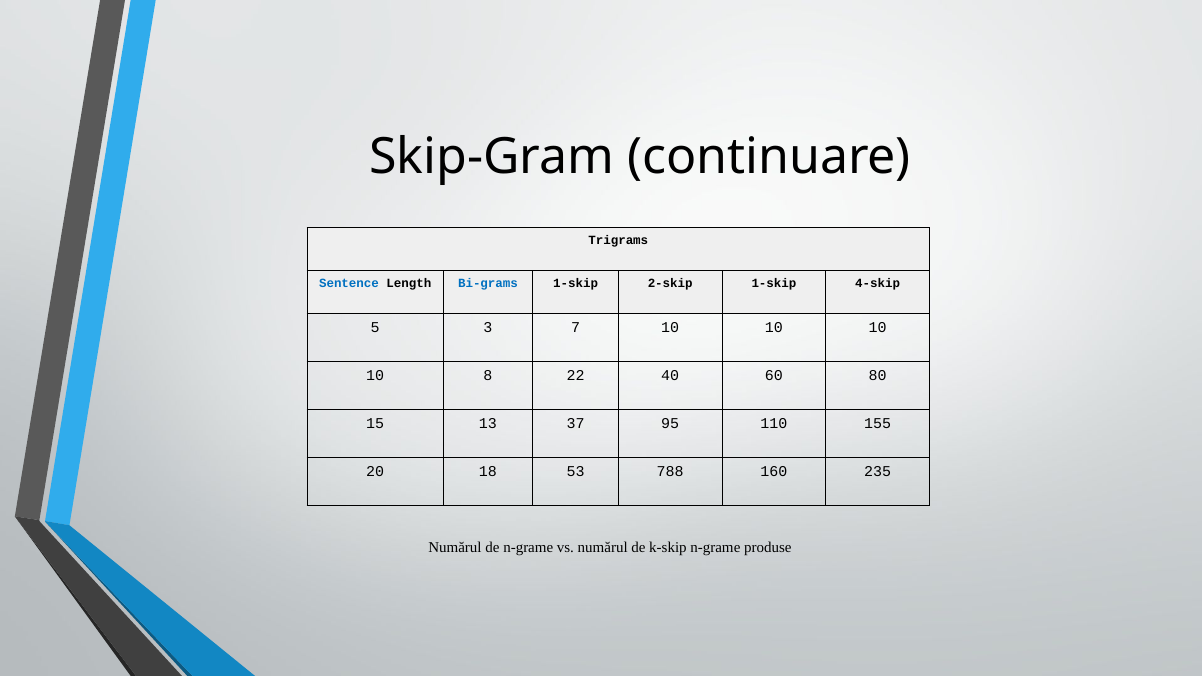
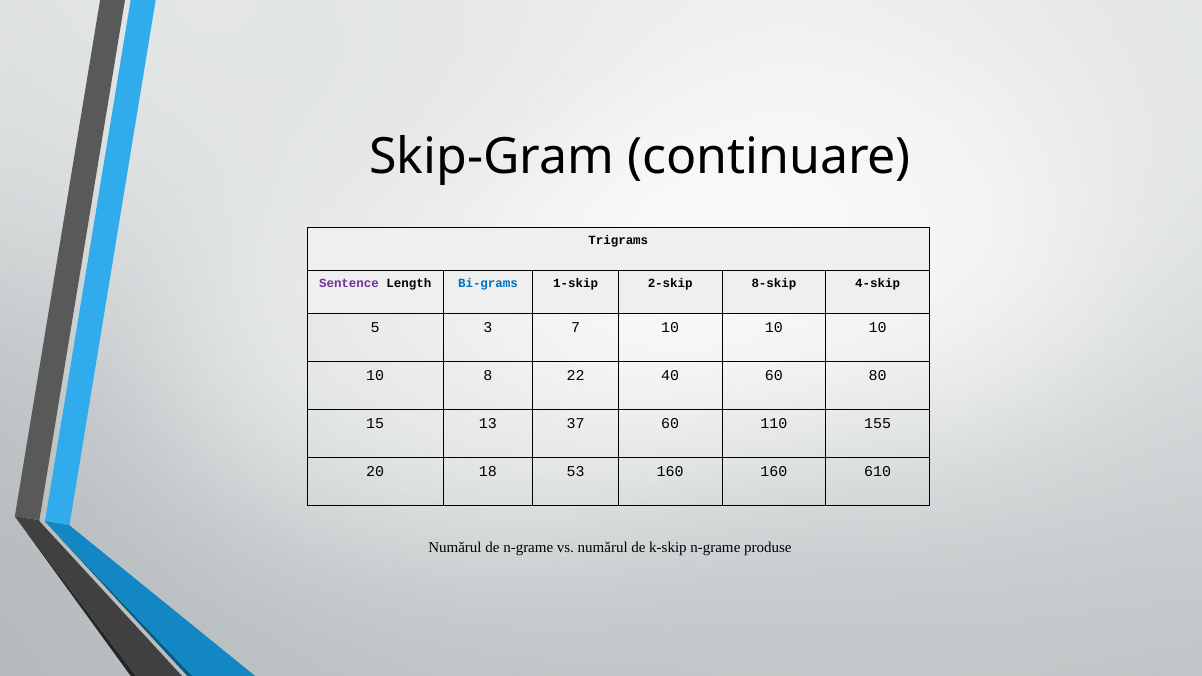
Sentence colour: blue -> purple
2-skip 1-skip: 1-skip -> 8-skip
37 95: 95 -> 60
53 788: 788 -> 160
235: 235 -> 610
